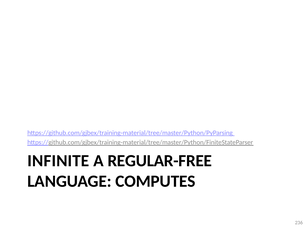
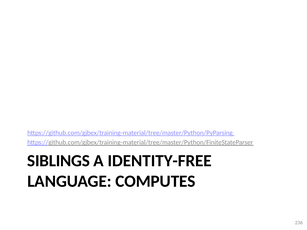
INFINITE: INFINITE -> SIBLINGS
REGULAR-FREE: REGULAR-FREE -> IDENTITY-FREE
